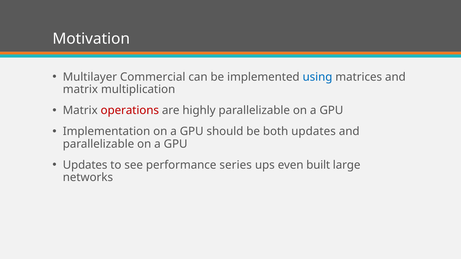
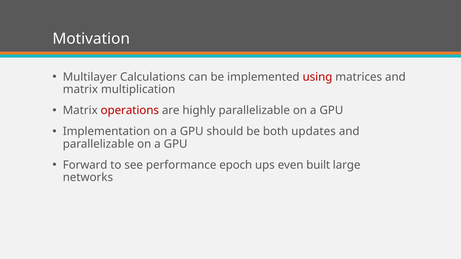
Commercial: Commercial -> Calculations
using colour: blue -> red
Updates at (85, 165): Updates -> Forward
series: series -> epoch
